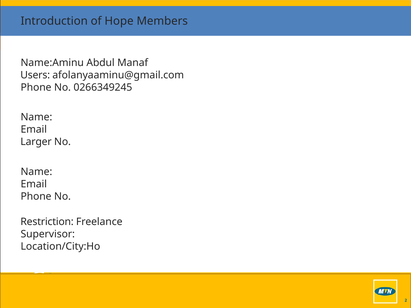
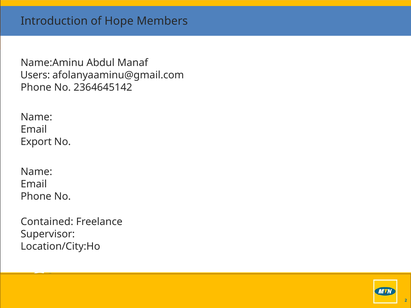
0266349245: 0266349245 -> 2364645142
Larger: Larger -> Export
Restriction: Restriction -> Contained
